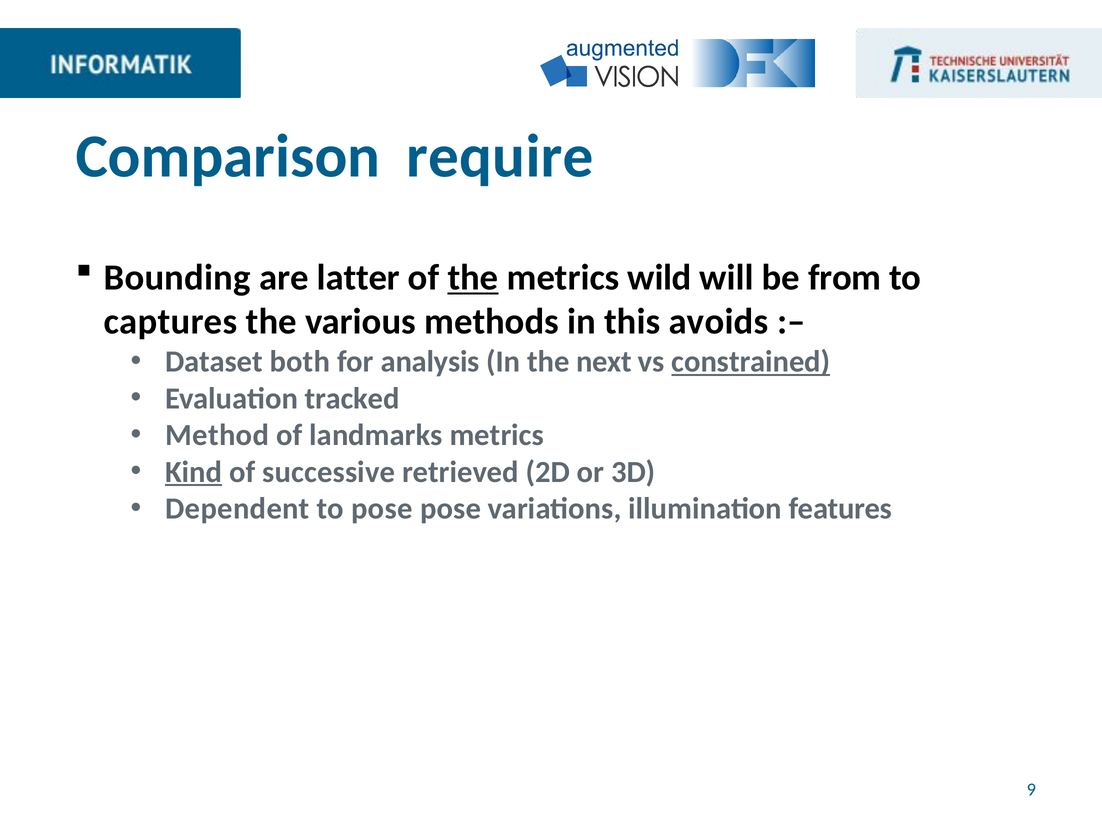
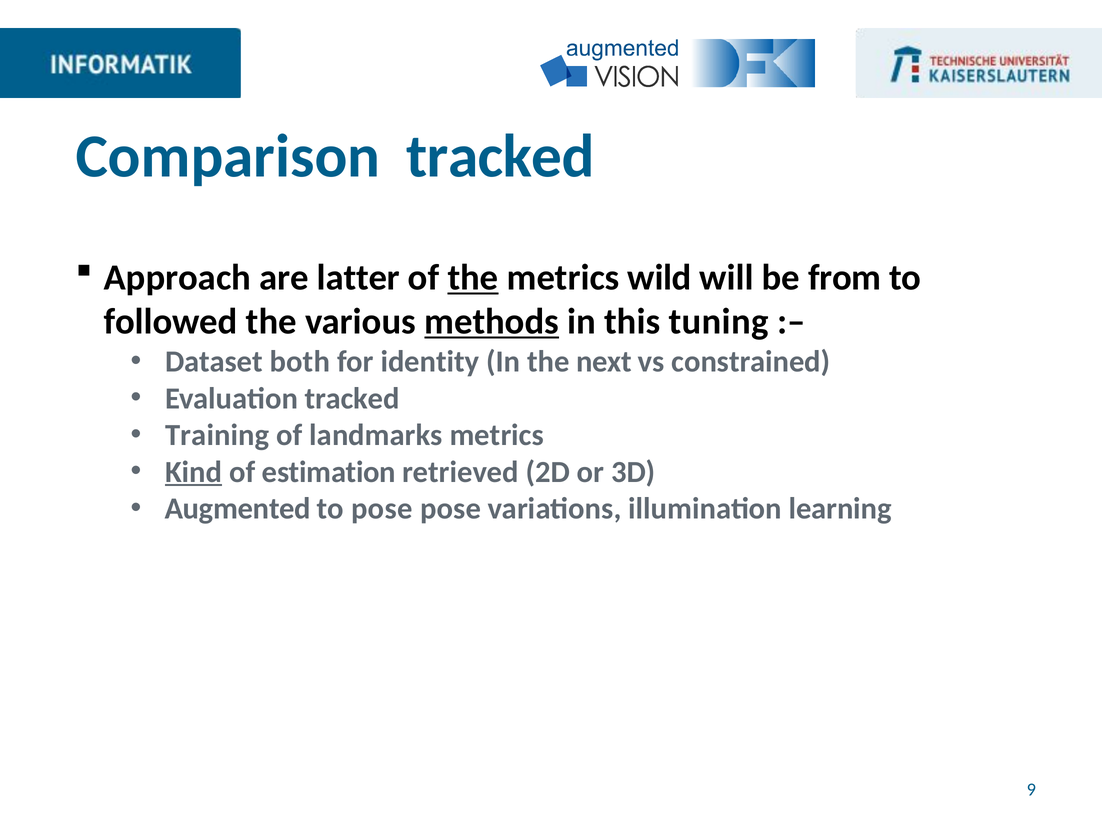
Comparison require: require -> tracked
Bounding: Bounding -> Approach
captures: captures -> followed
methods underline: none -> present
avoids: avoids -> tuning
analysis: analysis -> identity
constrained underline: present -> none
Method: Method -> Training
successive: successive -> estimation
Dependent: Dependent -> Augmented
features: features -> learning
